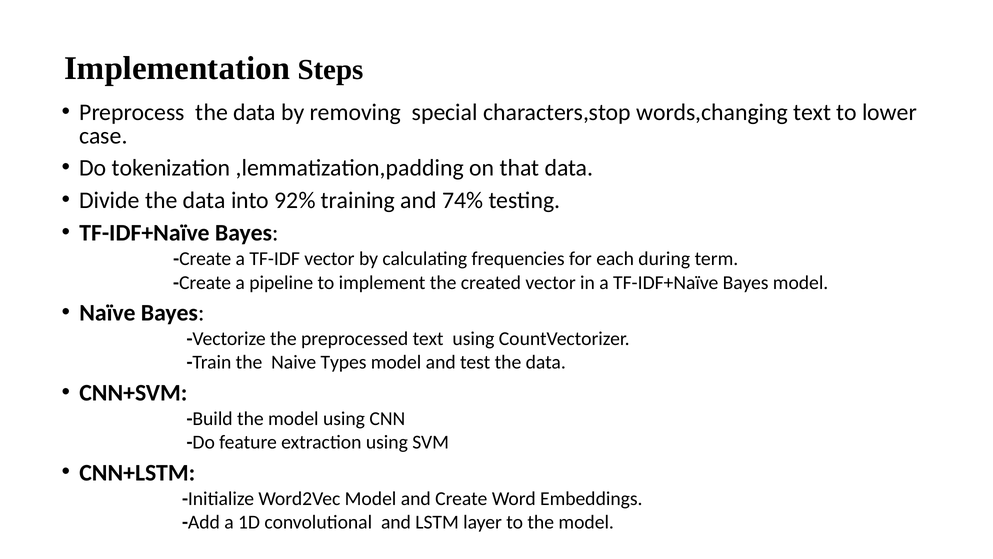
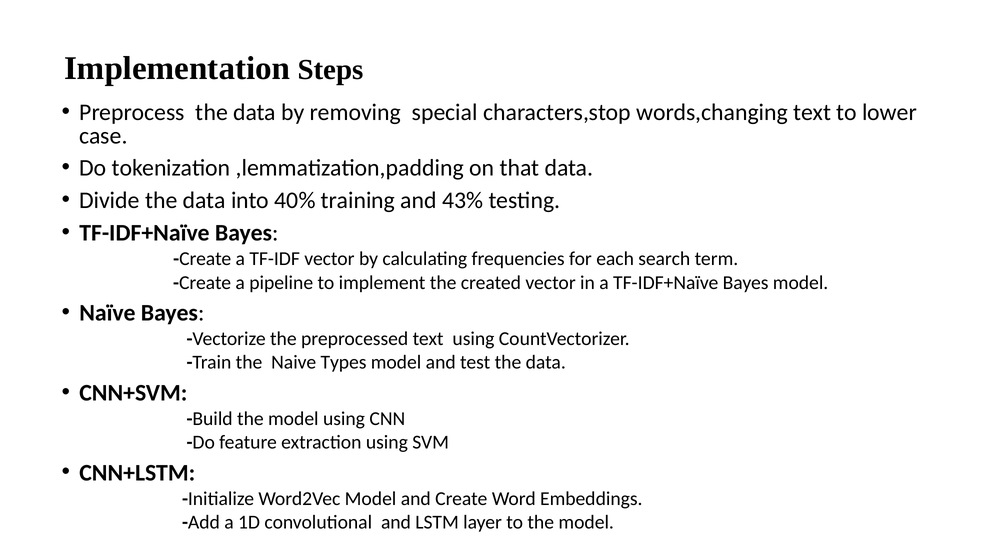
92%: 92% -> 40%
74%: 74% -> 43%
during: during -> search
